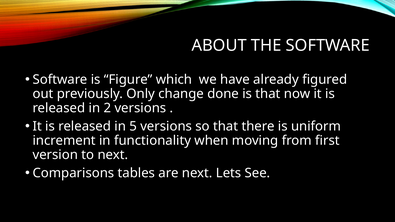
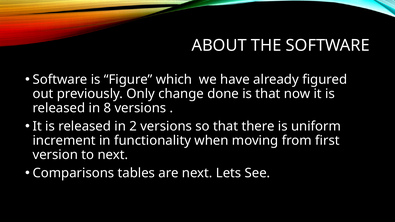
2: 2 -> 8
5: 5 -> 2
